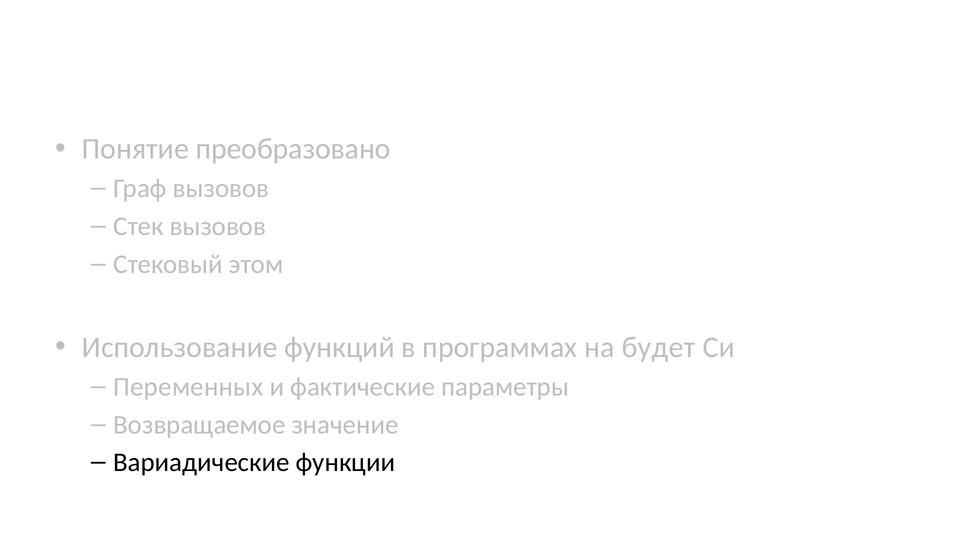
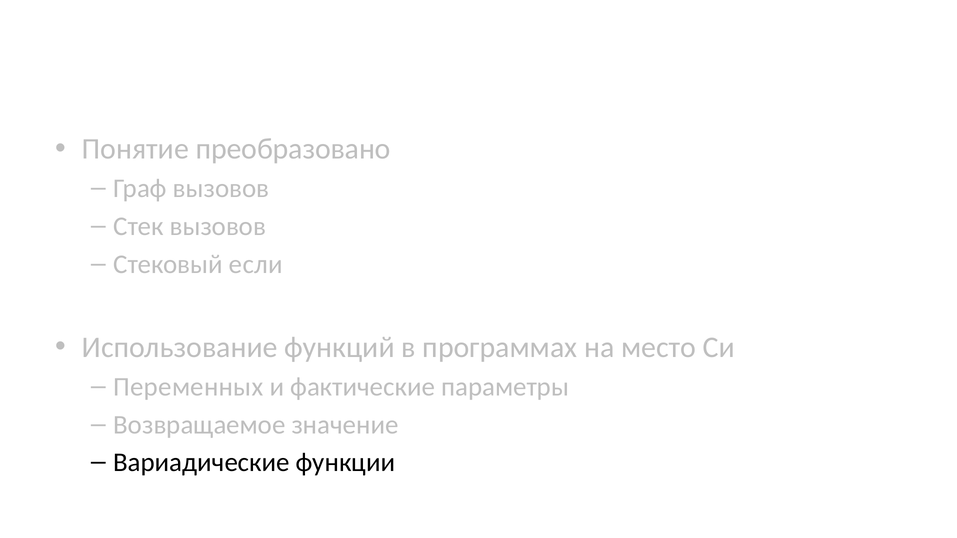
этом: этом -> если
будет: будет -> место
